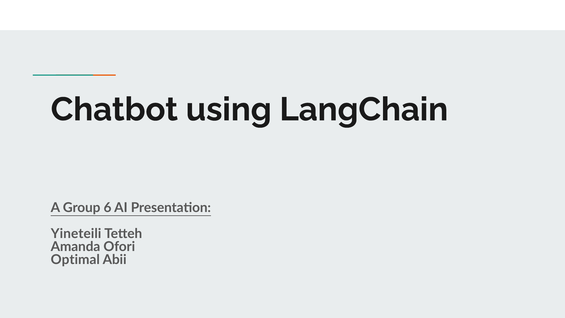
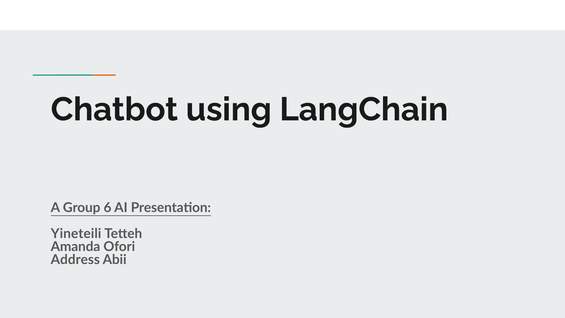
Optimal: Optimal -> Address
